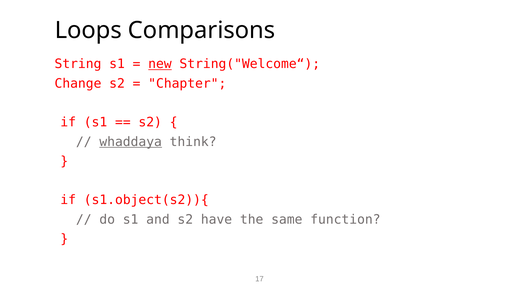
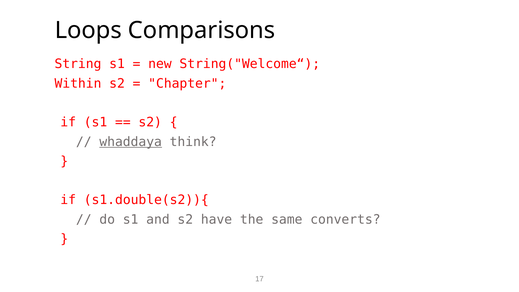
new underline: present -> none
Change: Change -> Within
s1.object(s2)){: s1.object(s2)){ -> s1.double(s2)){
function: function -> converts
